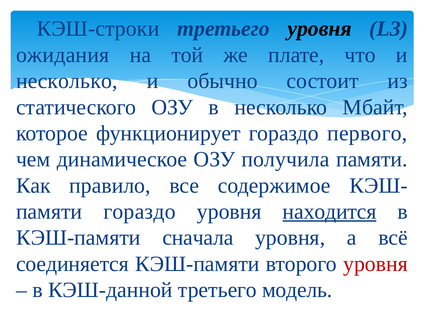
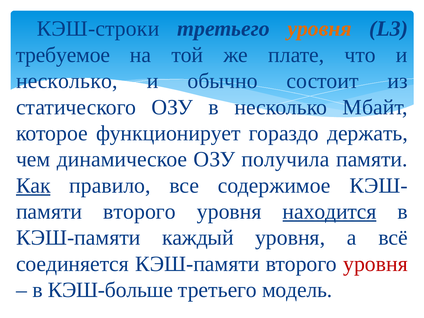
уровня at (320, 29) colour: black -> orange
ожидания: ожидания -> требуемое
первого: первого -> держать
Как underline: none -> present
памяти гораздо: гораздо -> второго
сначала: сначала -> каждый
КЭШ-данной: КЭШ-данной -> КЭШ-больше
